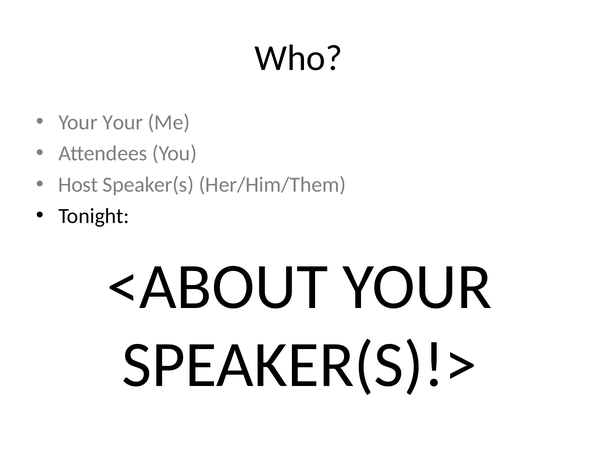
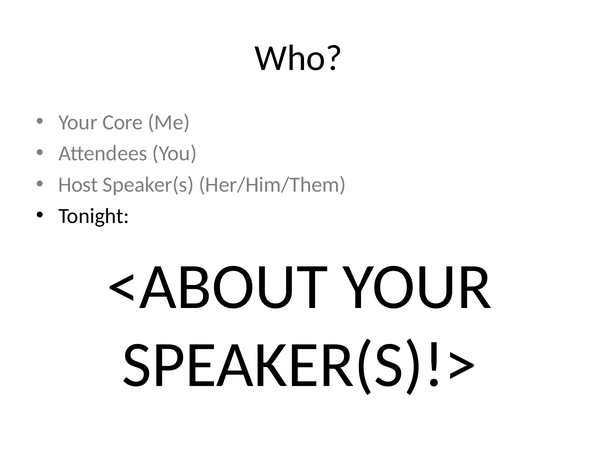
Your Your: Your -> Core
